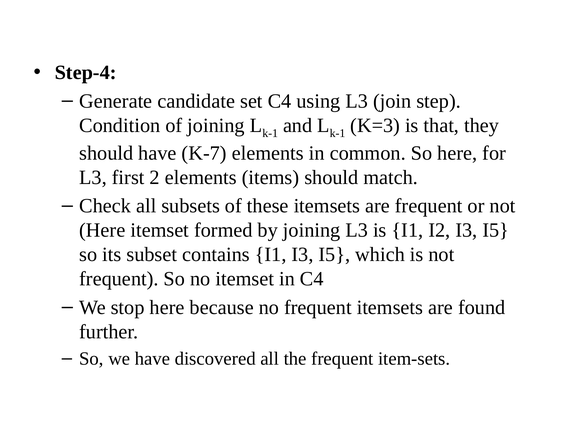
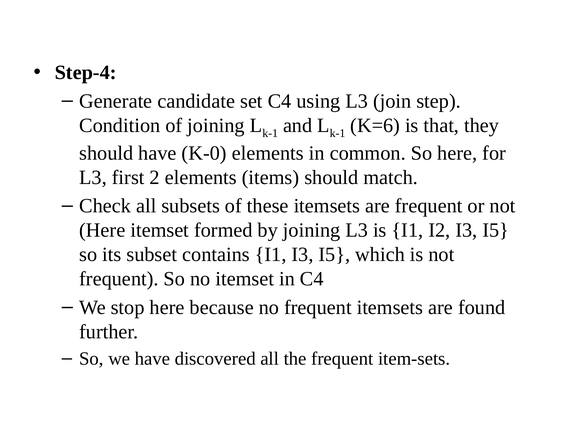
K=3: K=3 -> K=6
K-7: K-7 -> K-0
